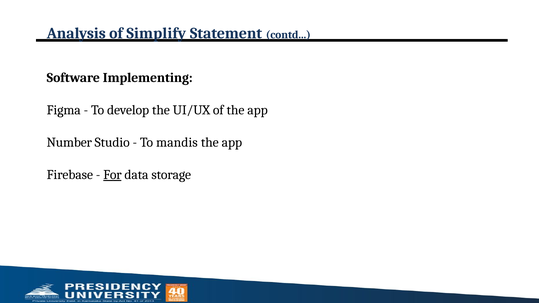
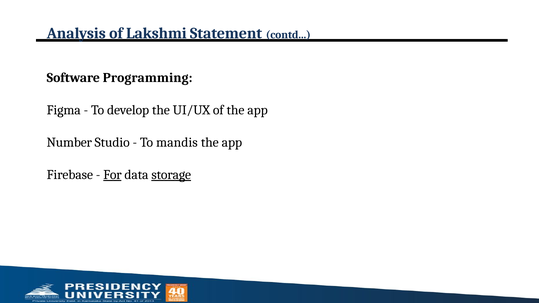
Simplify: Simplify -> Lakshmi
Implementing: Implementing -> Programming
storage underline: none -> present
